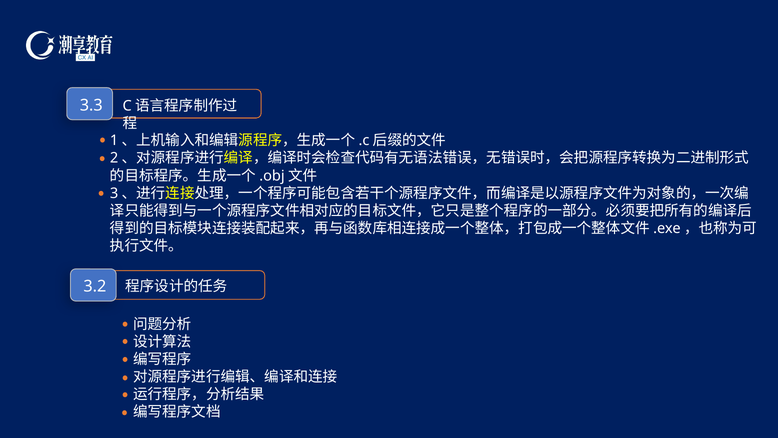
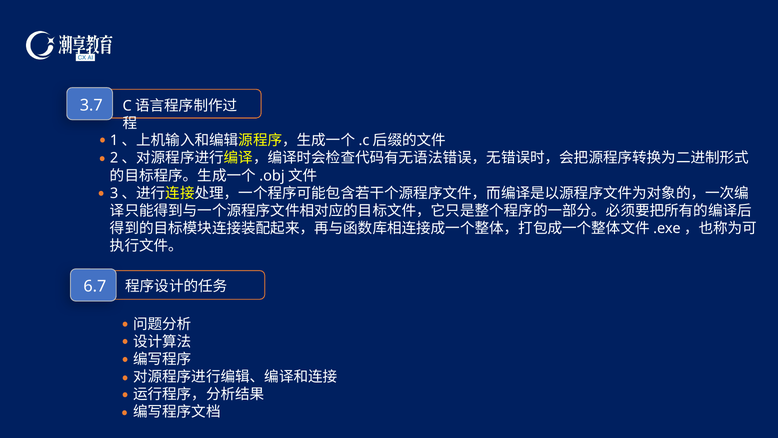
3.3: 3.3 -> 3.7
3.2: 3.2 -> 6.7
